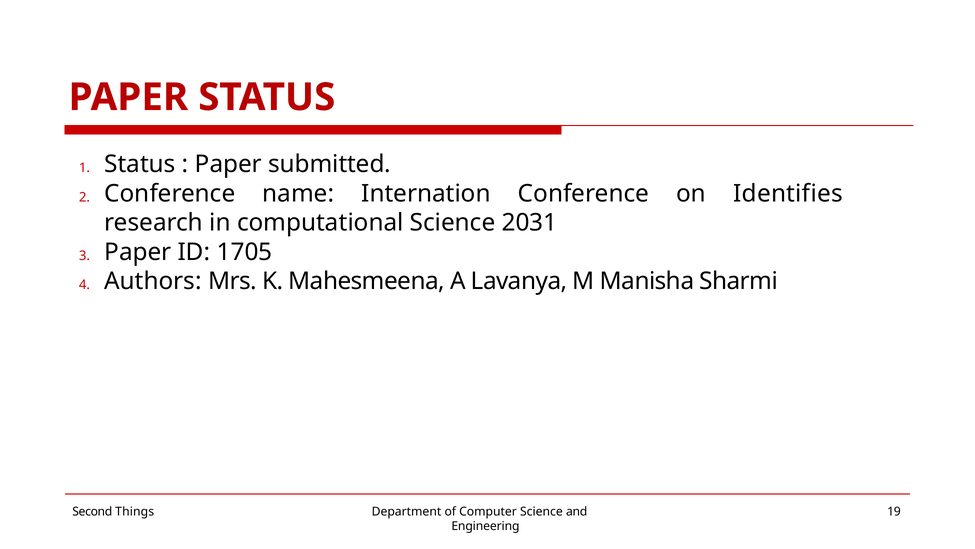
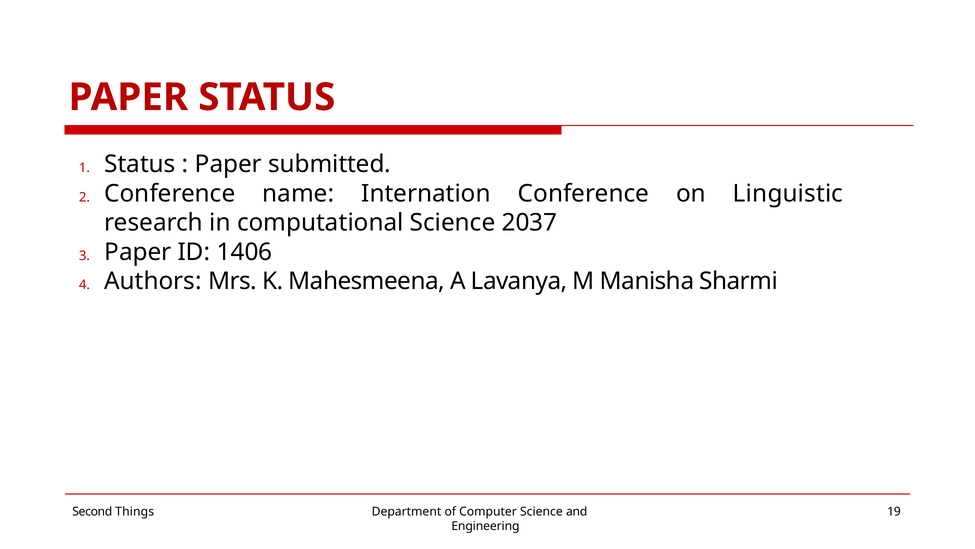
Identifies: Identifies -> Linguistic
2031: 2031 -> 2037
1705: 1705 -> 1406
